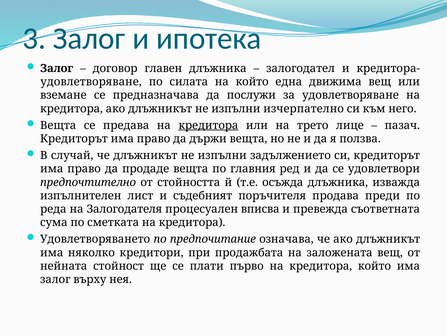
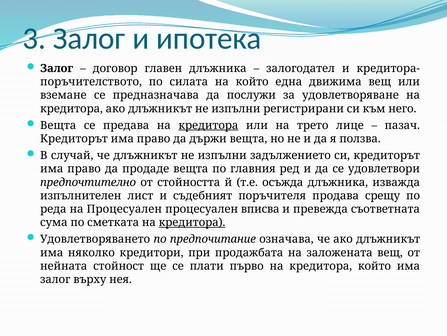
удовлетворяване at (91, 82): удовлетворяване -> поръчителството
изчерпателно: изчерпателно -> регистрирани
преди: преди -> срещу
на Залогодателя: Залогодателя -> Процесуален
кредитора at (192, 222) underline: none -> present
